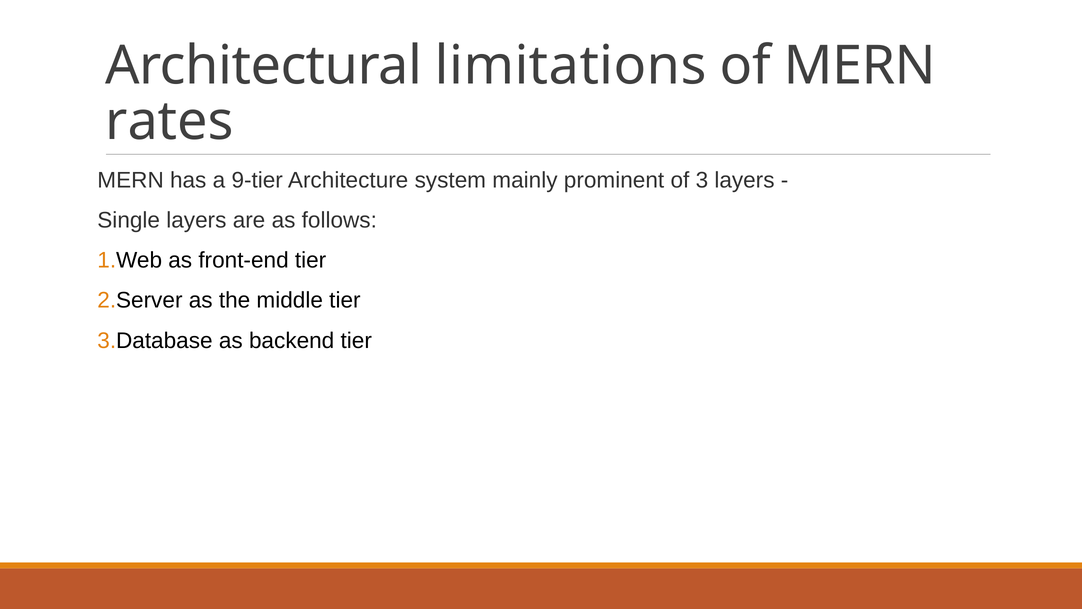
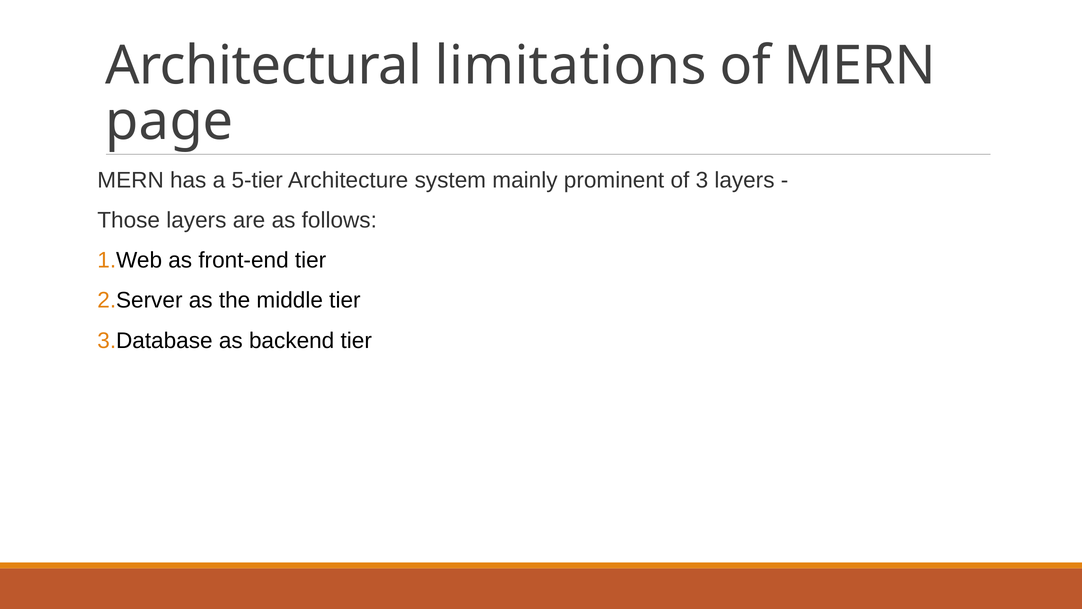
rates: rates -> page
9-tier: 9-tier -> 5-tier
Single: Single -> Those
